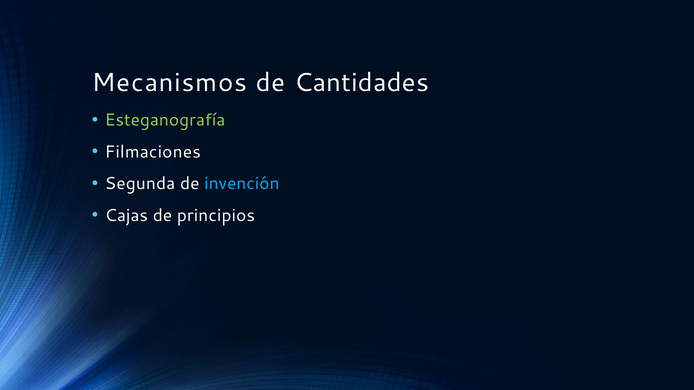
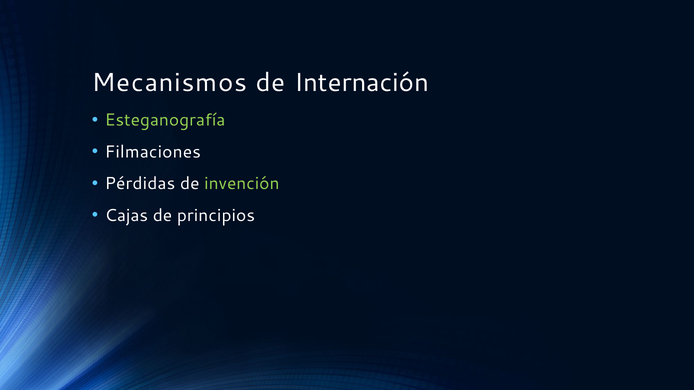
Cantidades: Cantidades -> Internación
Segunda: Segunda -> Pérdidas
invención colour: light blue -> light green
